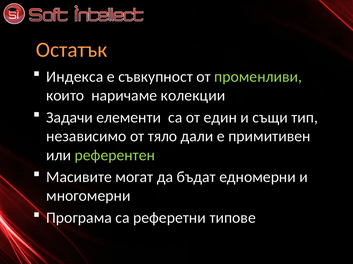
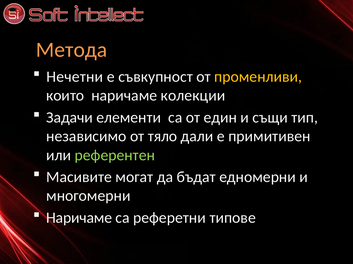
Остатък: Остатък -> Метода
Индекса: Индекса -> Нечетни
променливи colour: light green -> yellow
Програма at (79, 218): Програма -> Наричаме
